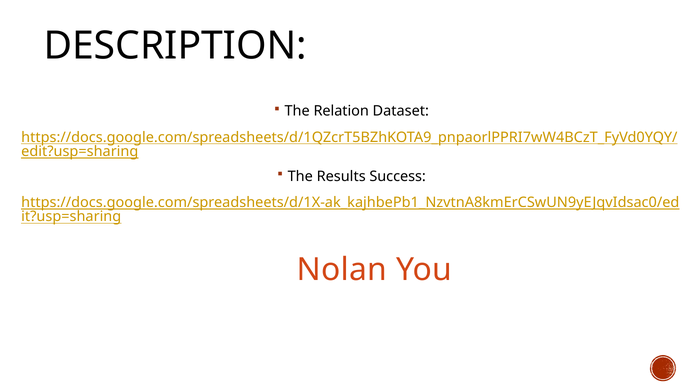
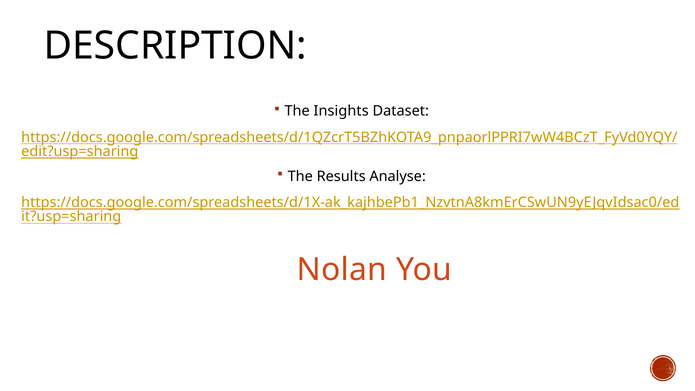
Relation: Relation -> Insights
Success: Success -> Analyse
